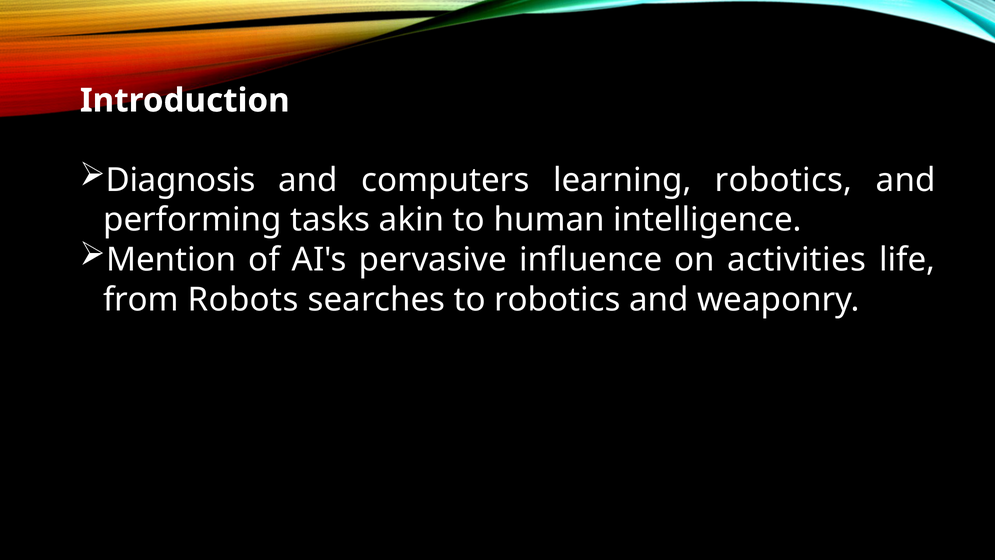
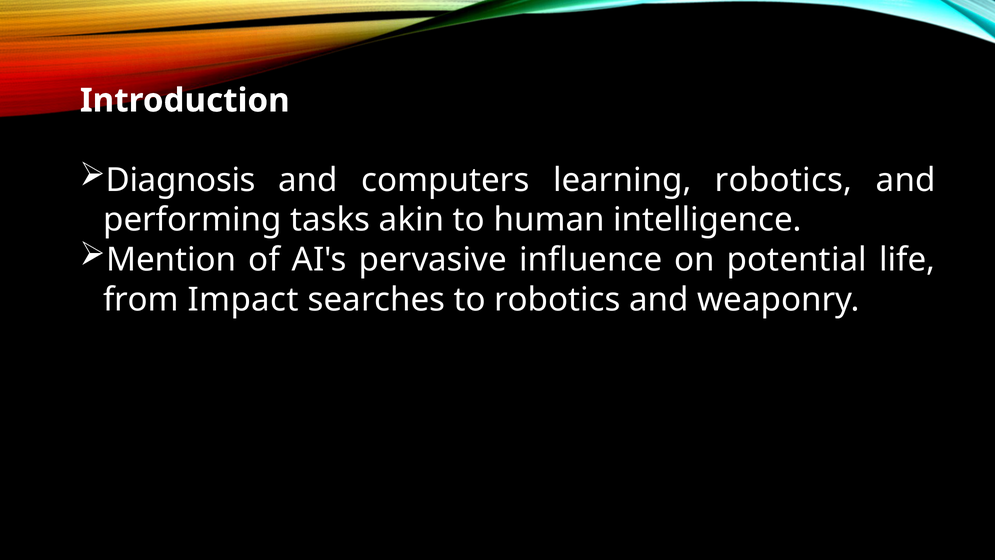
activities: activities -> potential
Robots: Robots -> Impact
